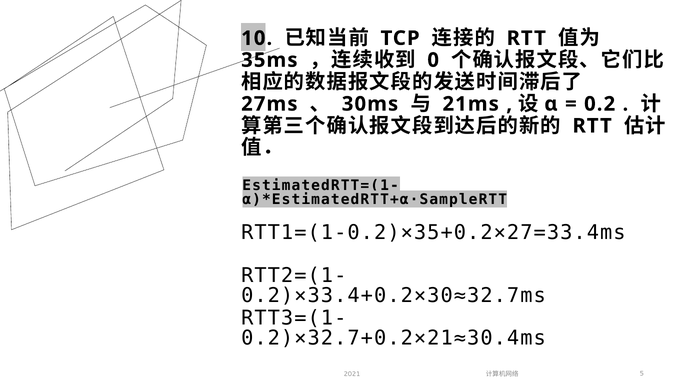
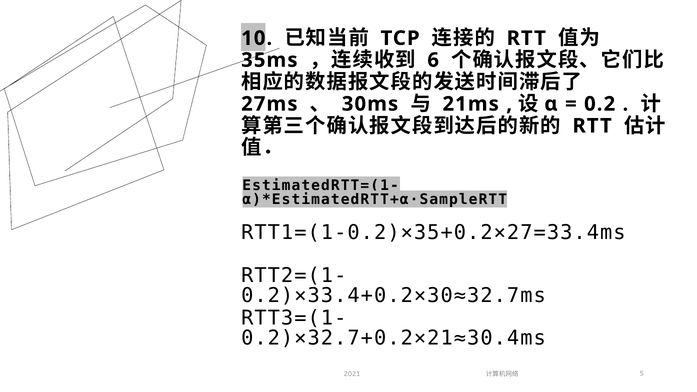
0: 0 -> 6
